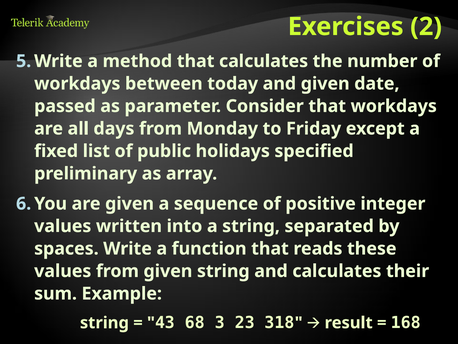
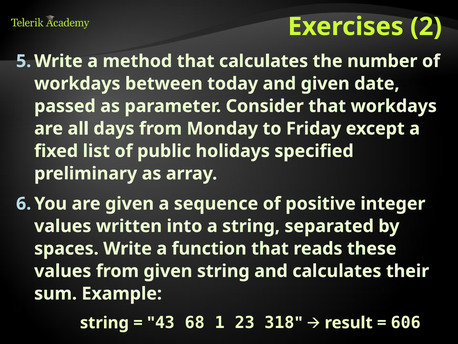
3: 3 -> 1
168: 168 -> 606
